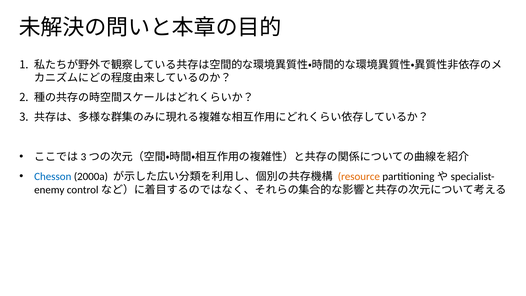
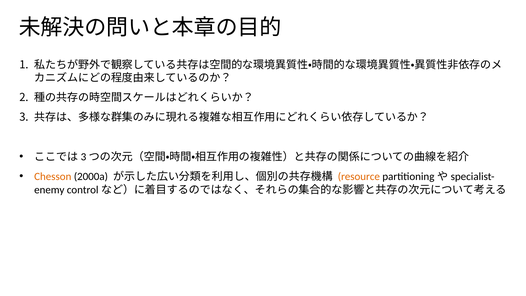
Chesson colour: blue -> orange
